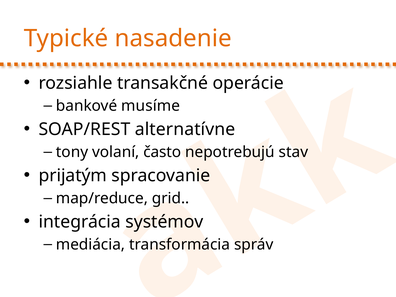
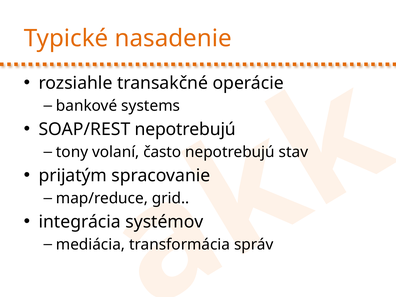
musíme: musíme -> systems
SOAP/REST alternatívne: alternatívne -> nepotrebujú
